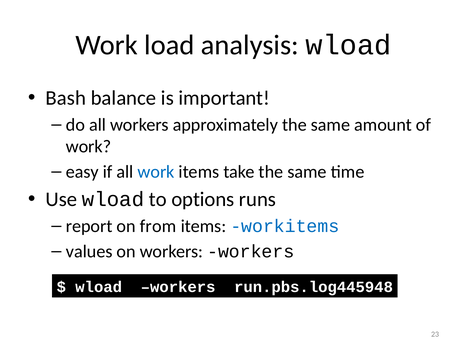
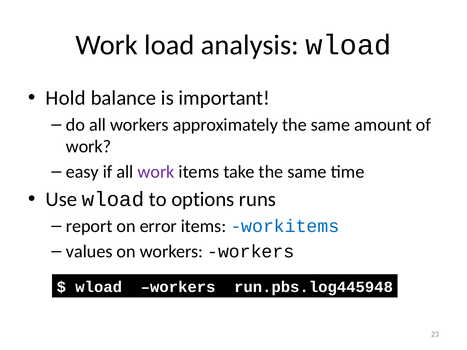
Bash: Bash -> Hold
work at (156, 172) colour: blue -> purple
from: from -> error
